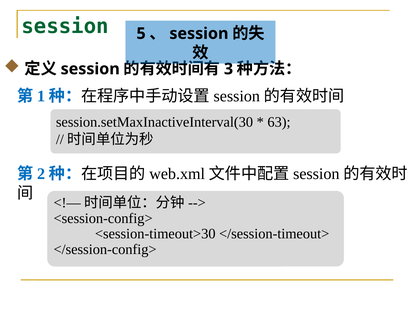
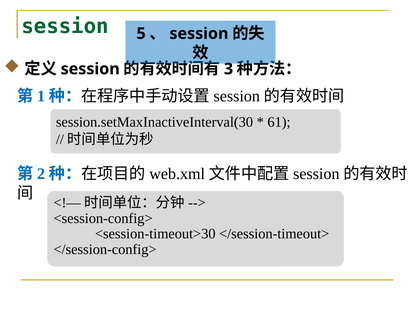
63: 63 -> 61
